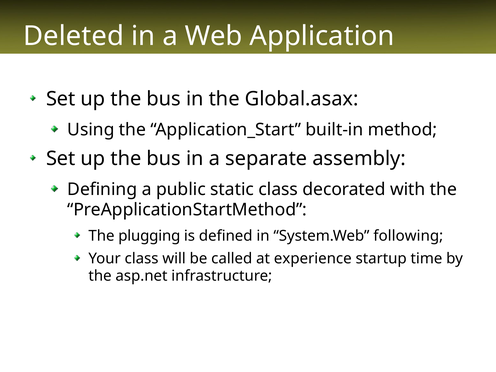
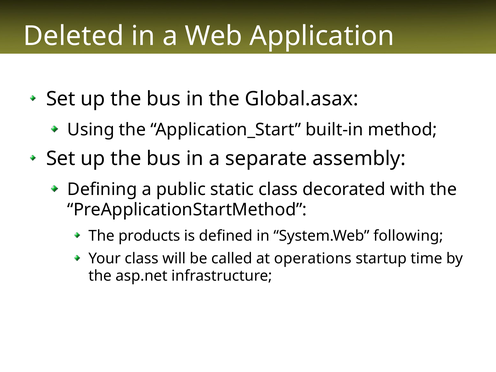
plugging: plugging -> products
experience: experience -> operations
